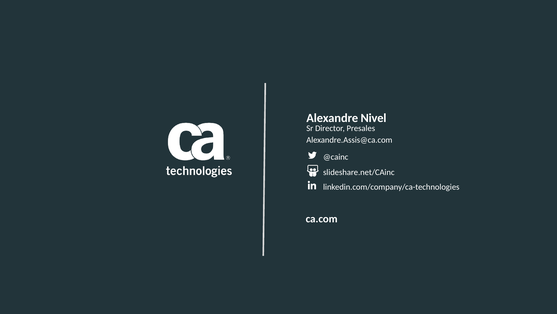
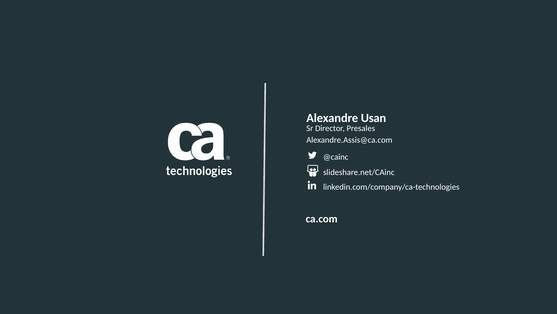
Nivel: Nivel -> Usan
